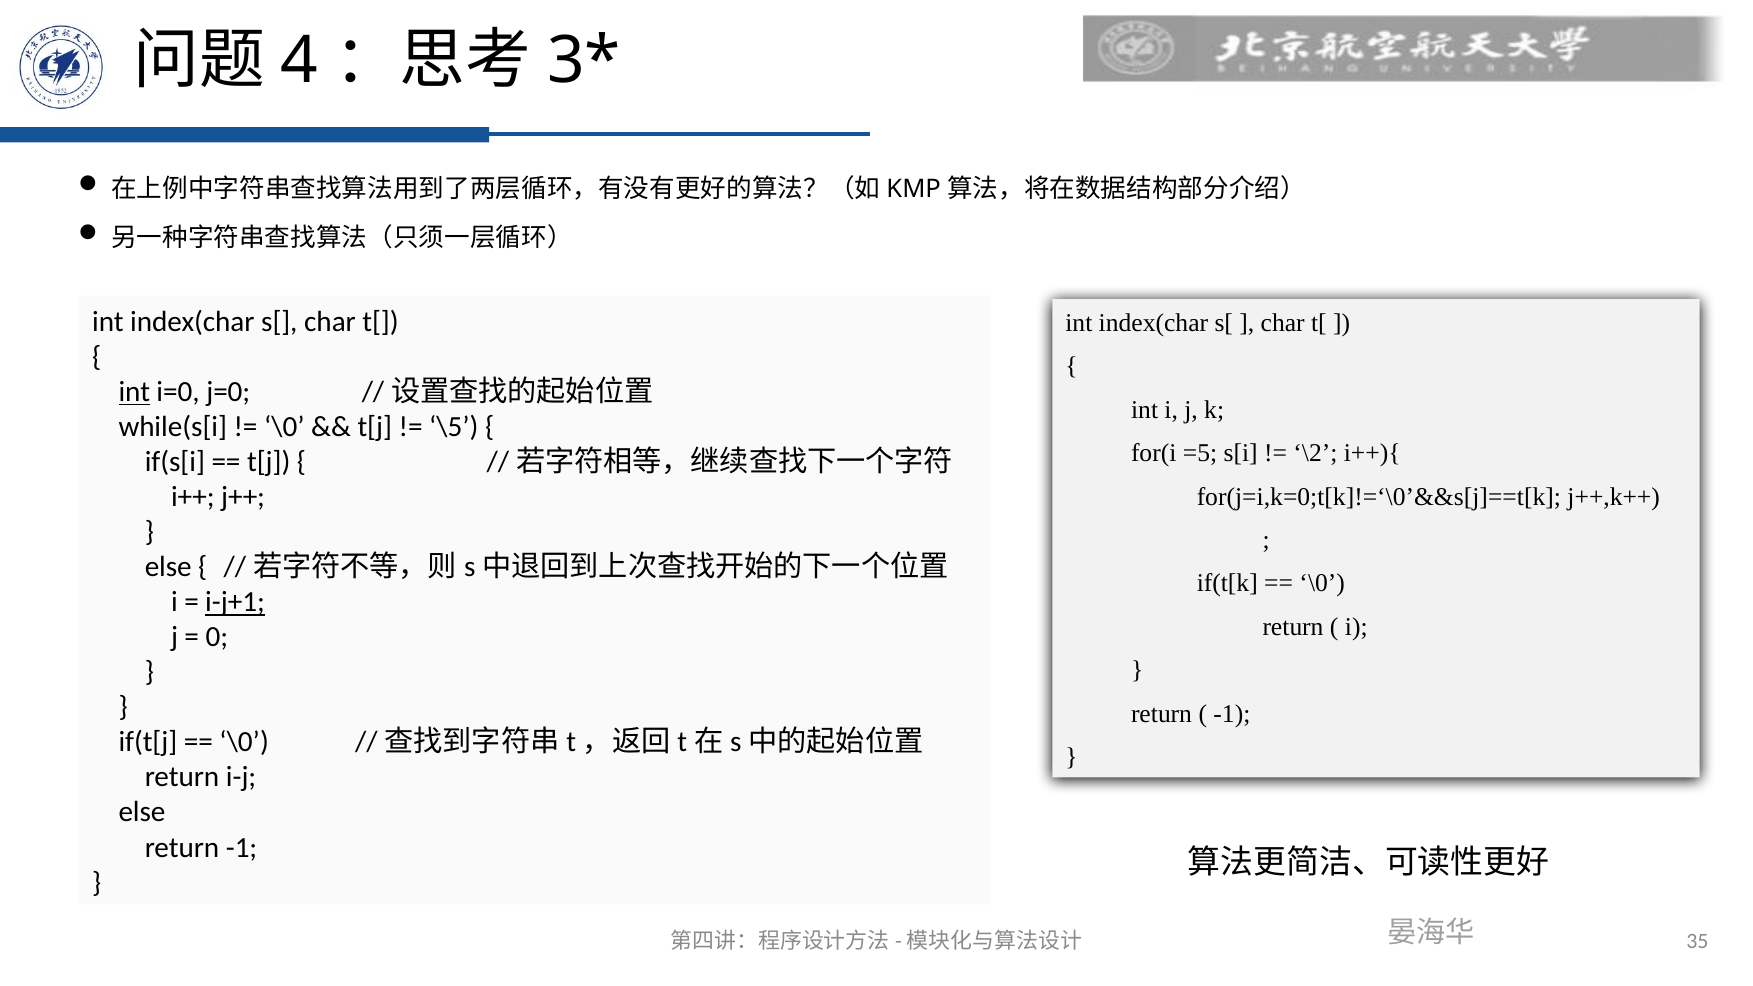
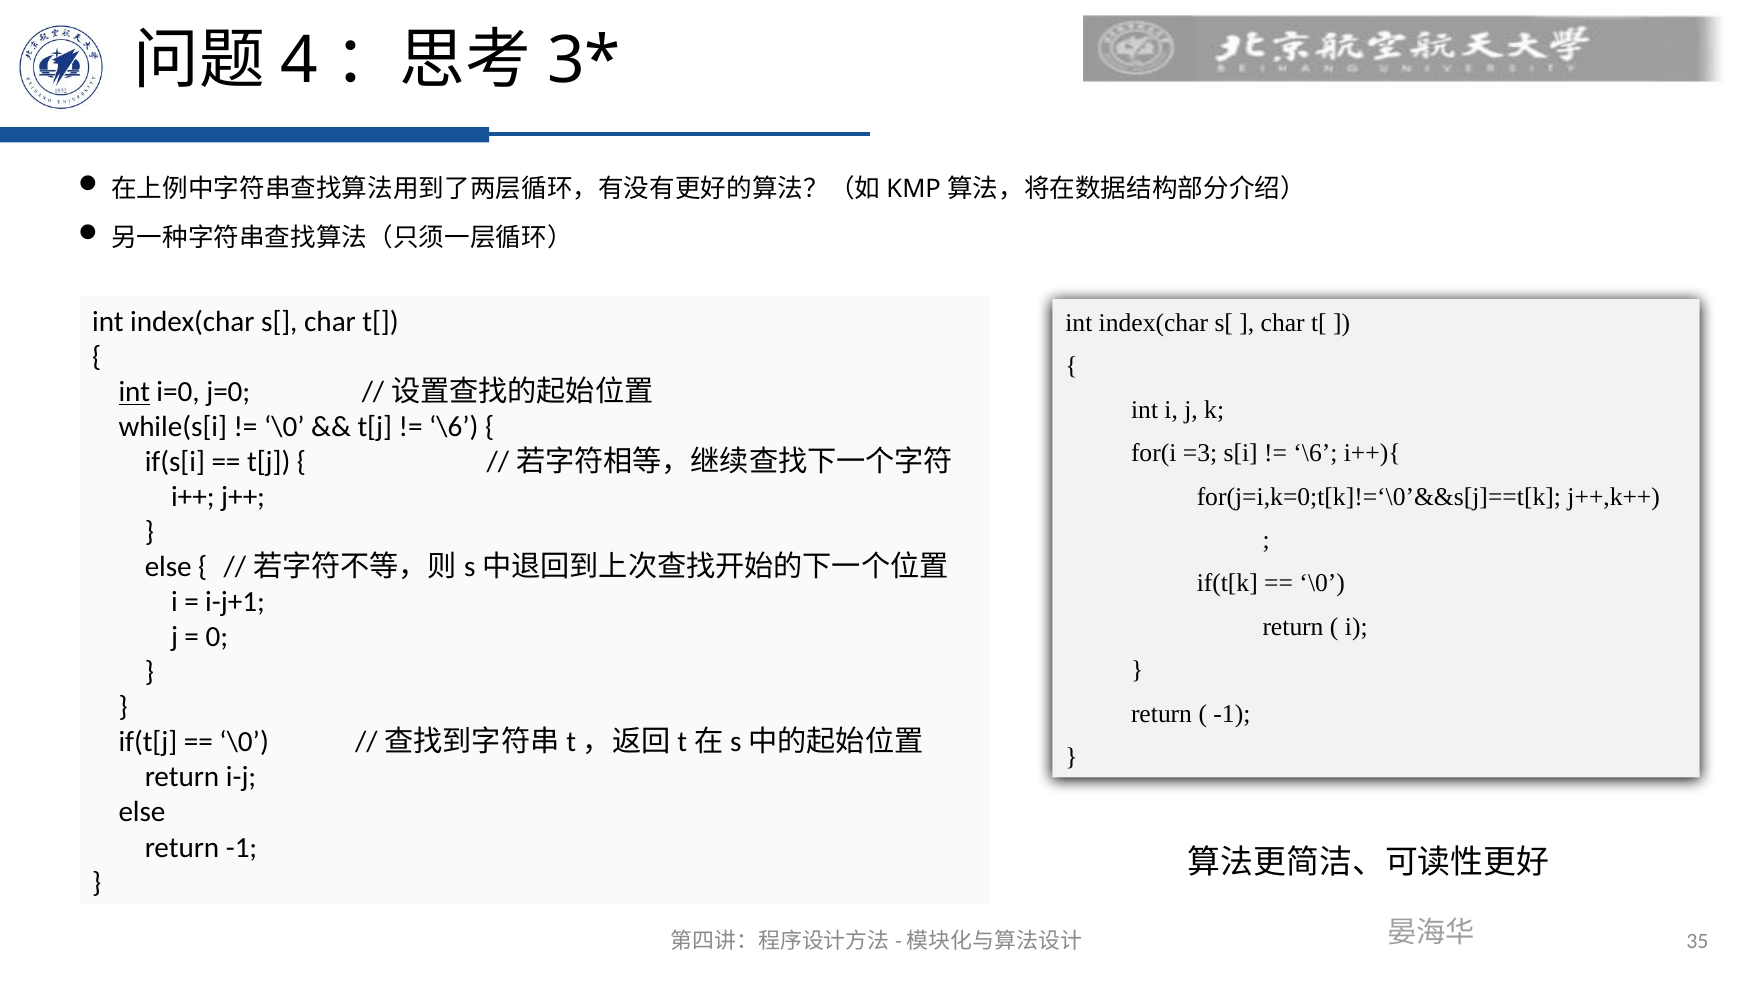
\5 at (454, 427): \5 -> \6
=5: =5 -> =3
\2 at (1315, 453): \2 -> \6
i-j+1 underline: present -> none
